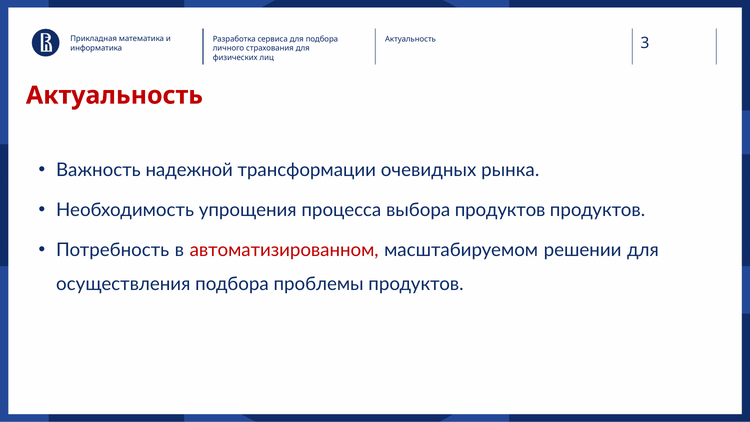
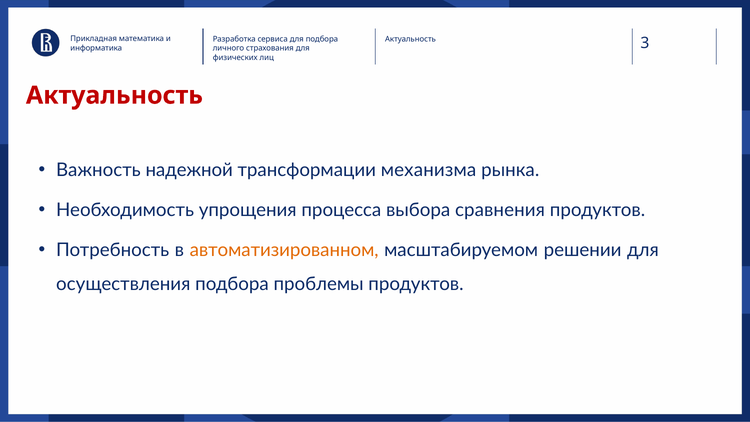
очевидных: очевидных -> механизма
выбора продуктов: продуктов -> сравнения
автоматизированном colour: red -> orange
